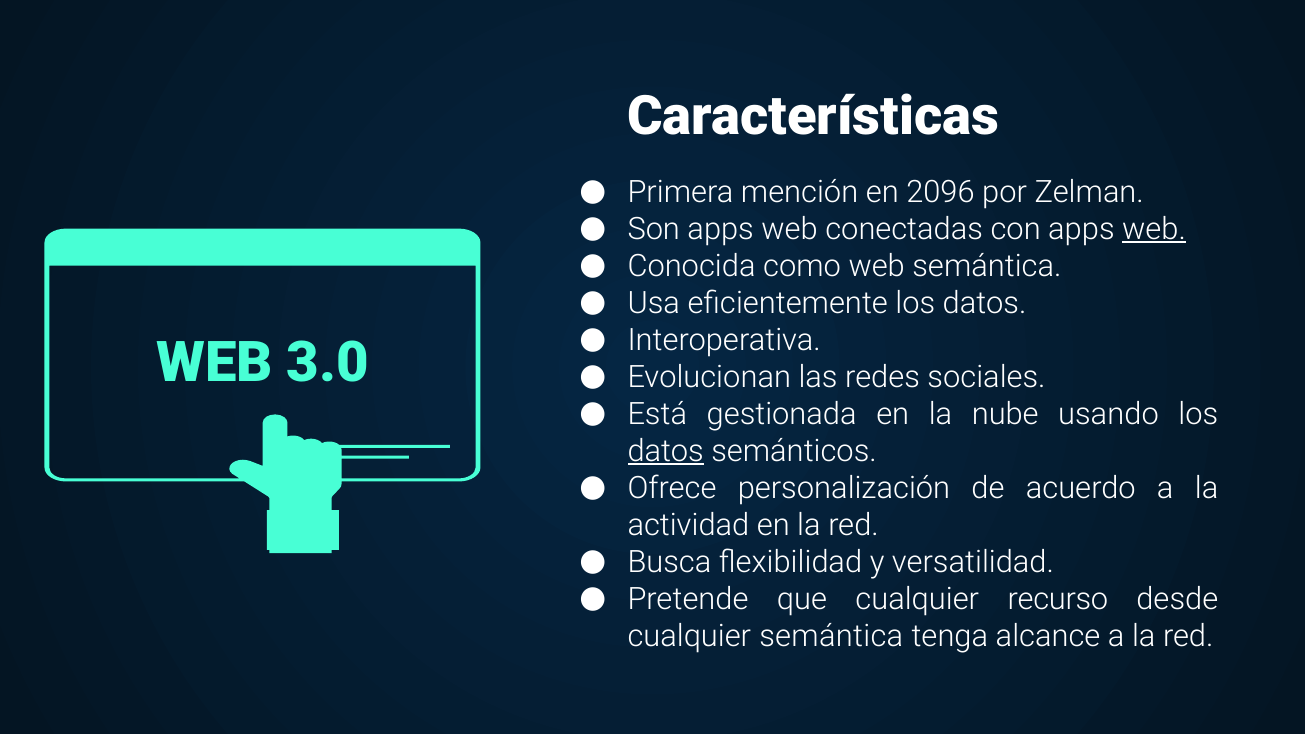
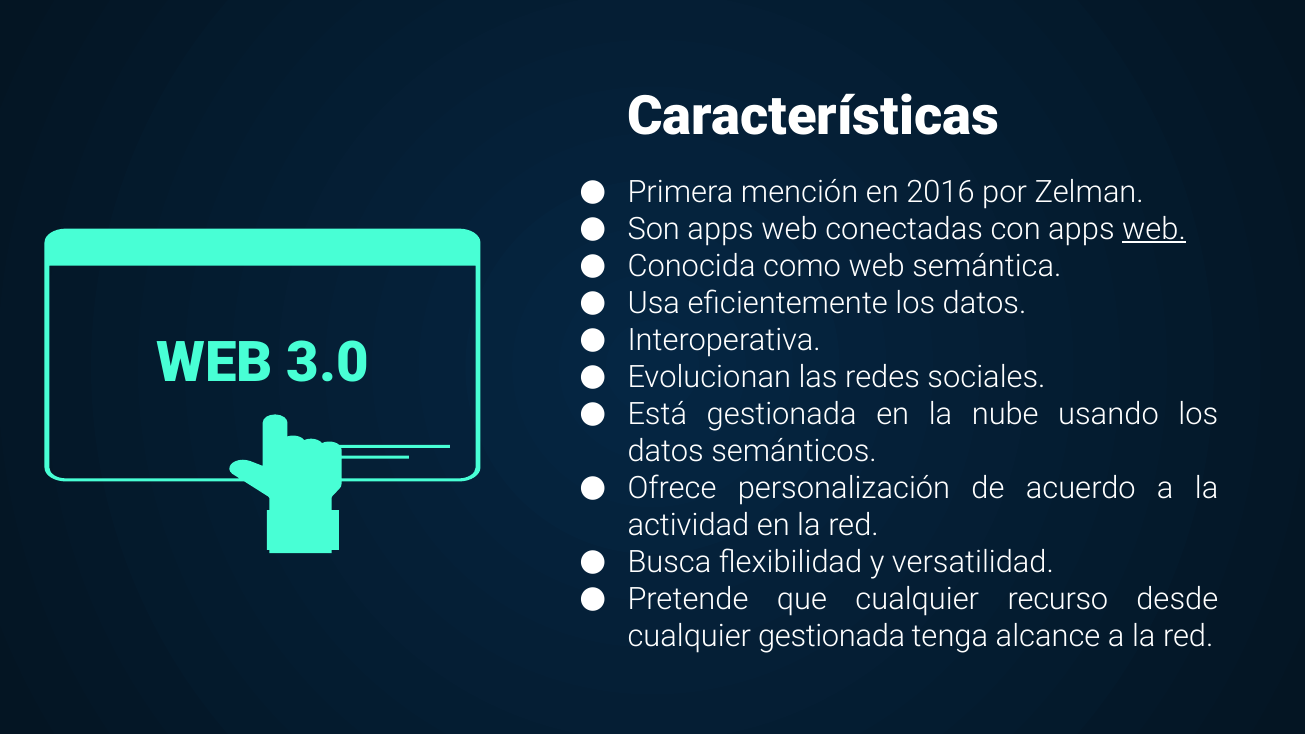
2096: 2096 -> 2016
datos at (666, 451) underline: present -> none
cualquier semántica: semántica -> gestionada
